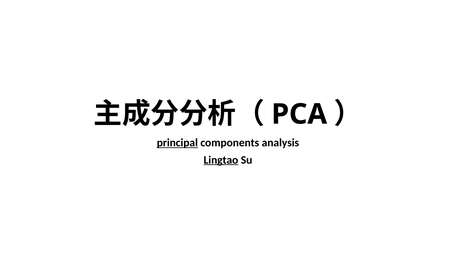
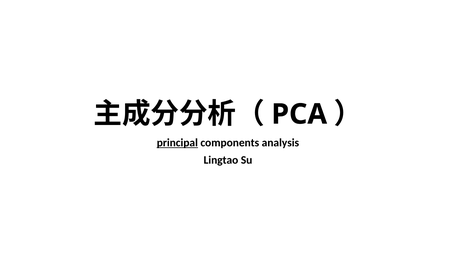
Lingtao underline: present -> none
